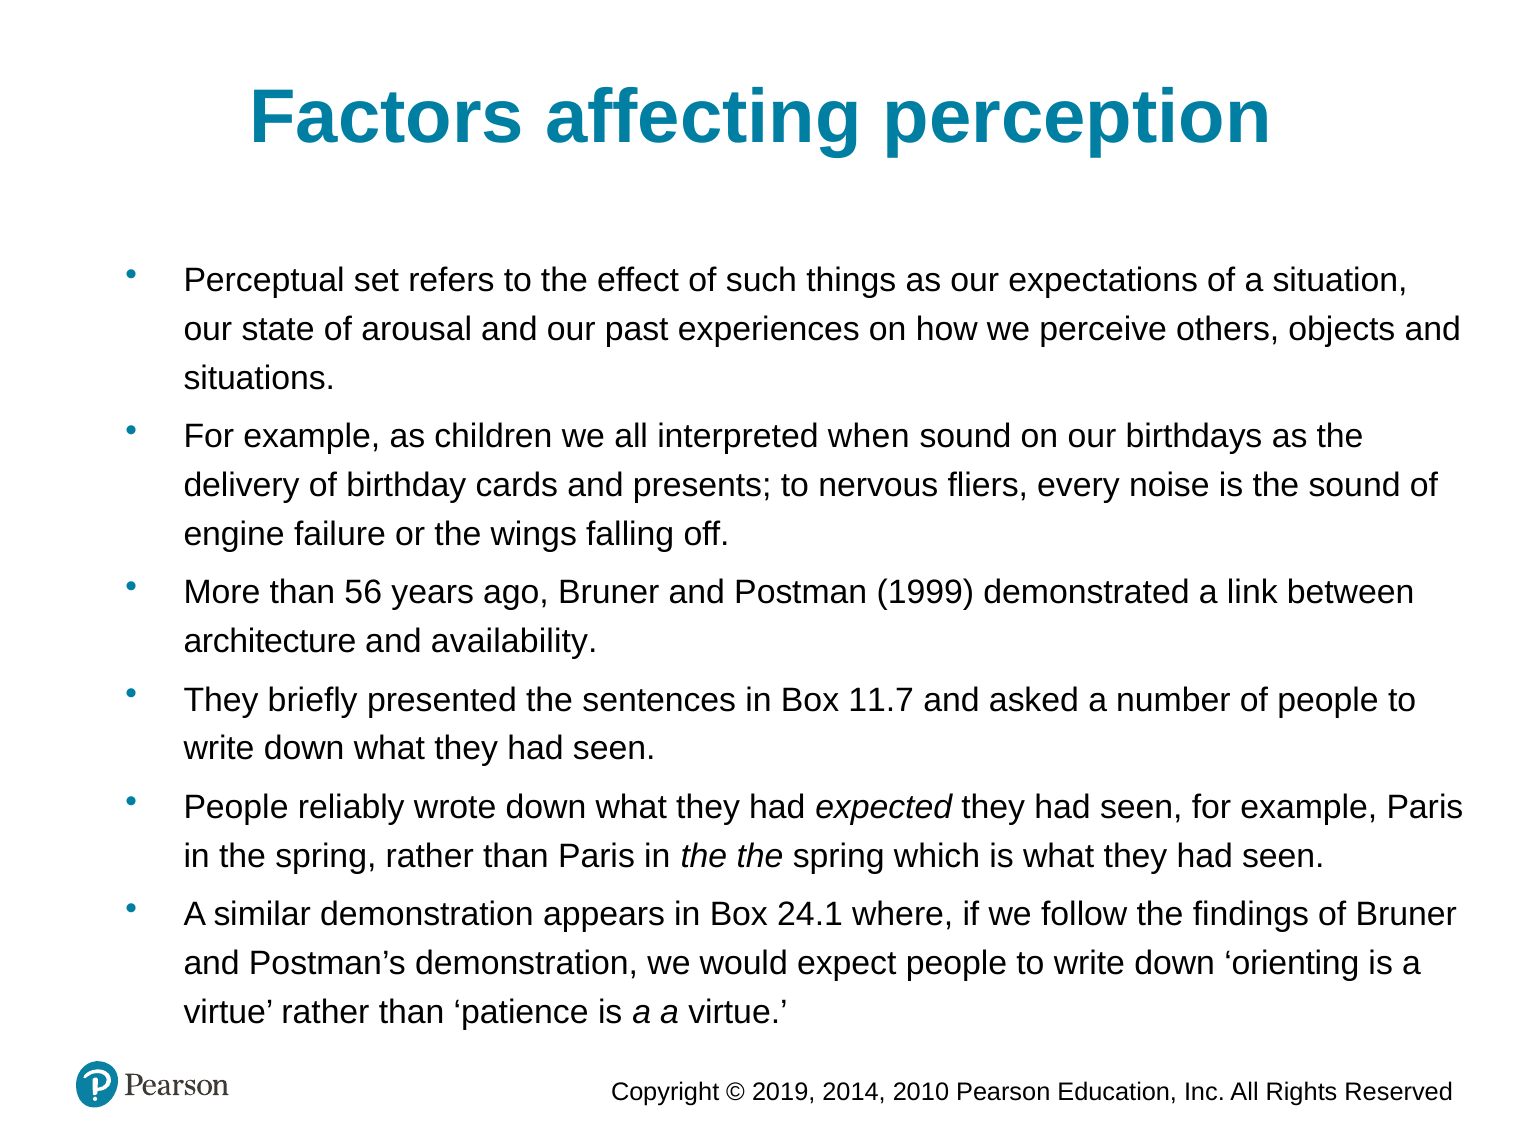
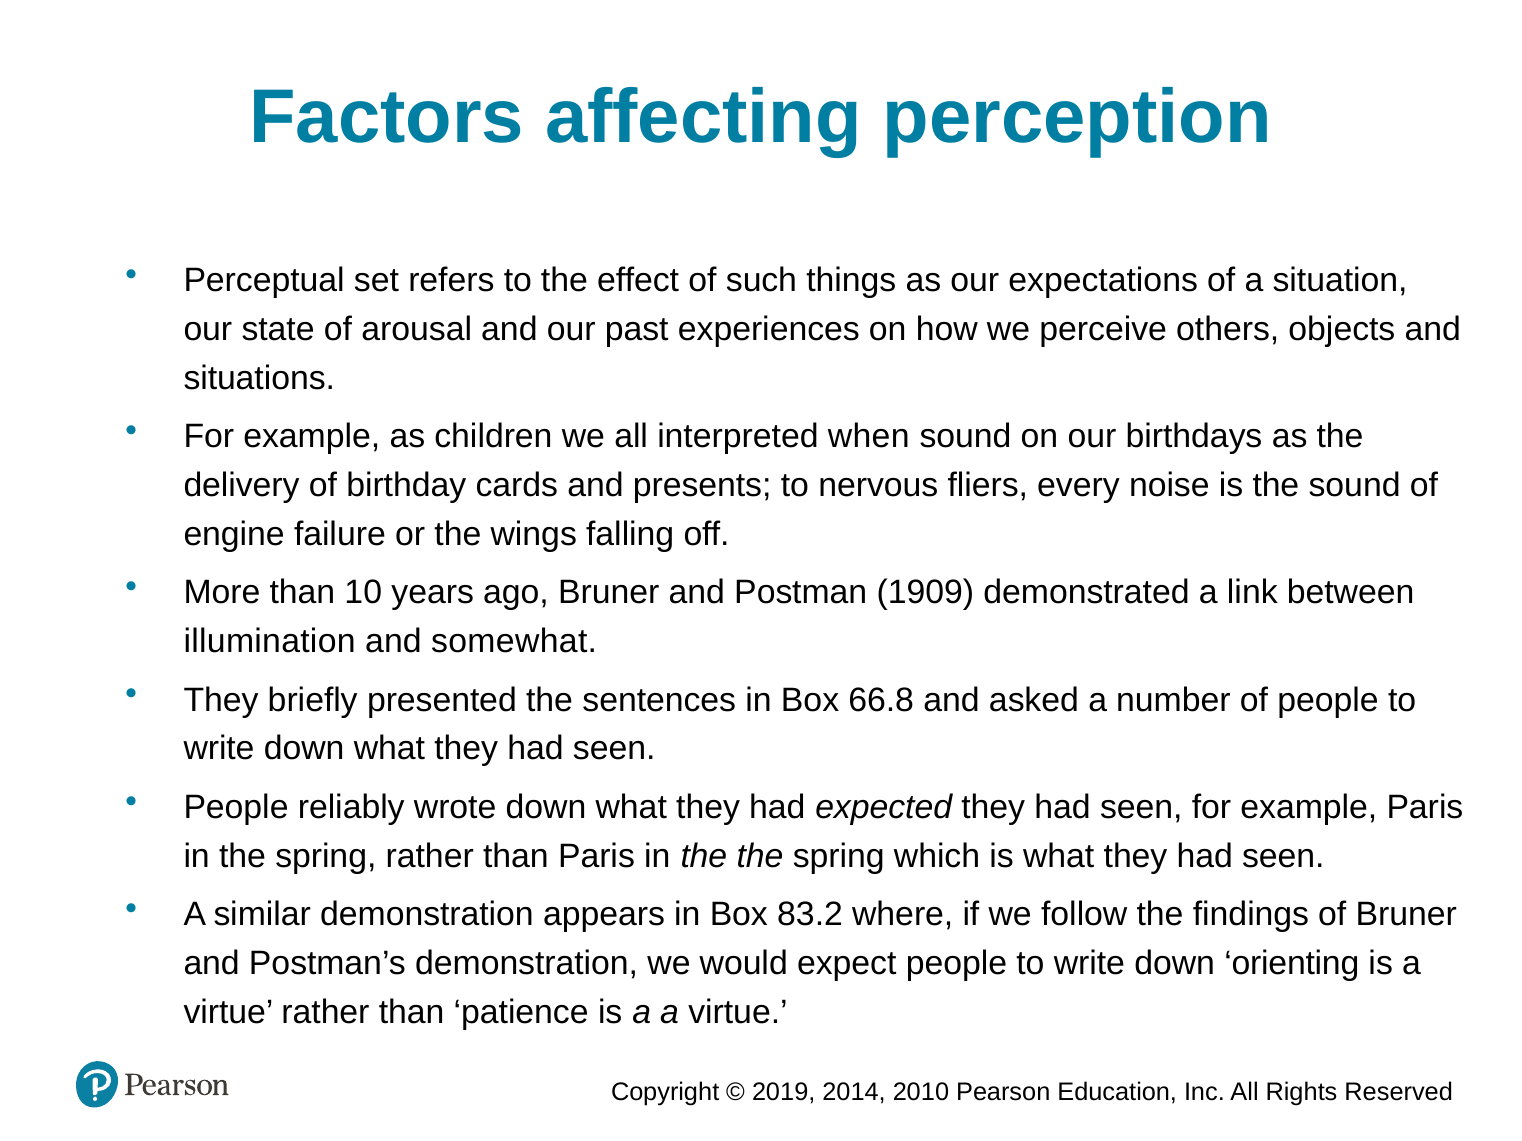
56: 56 -> 10
1999: 1999 -> 1909
architecture: architecture -> illumination
availability: availability -> somewhat
11.7: 11.7 -> 66.8
24.1: 24.1 -> 83.2
